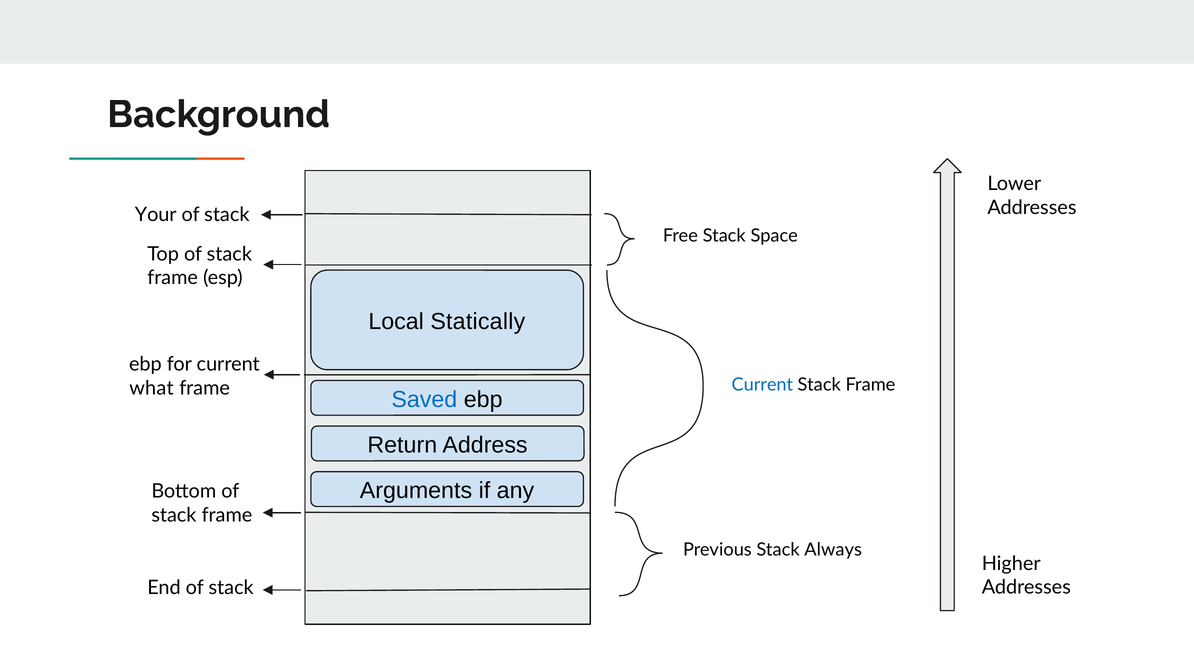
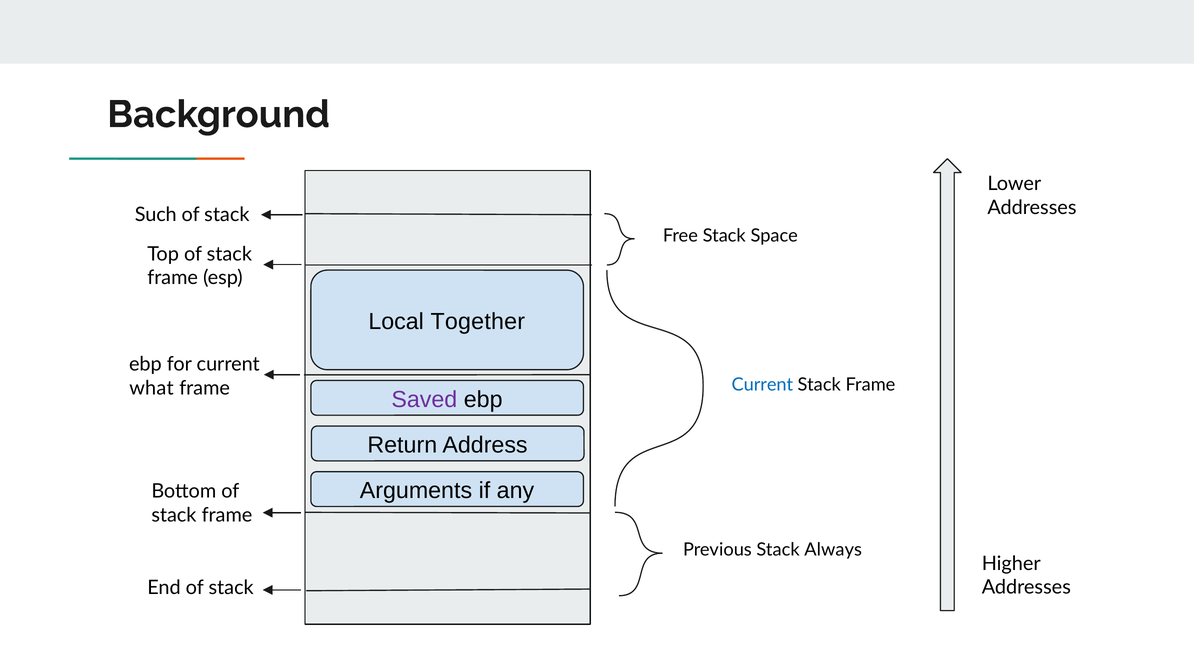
Your: Your -> Such
Statically: Statically -> Together
Saved colour: blue -> purple
